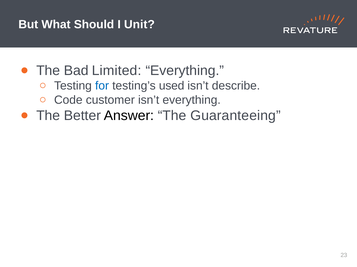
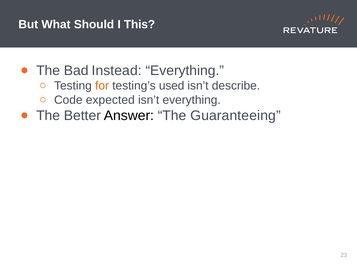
Unit: Unit -> This
Limited: Limited -> Instead
for colour: blue -> orange
customer: customer -> expected
